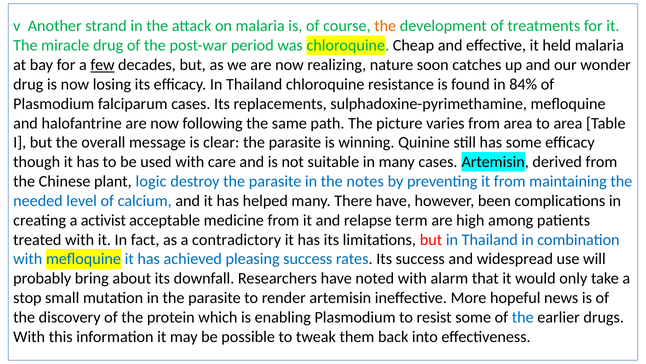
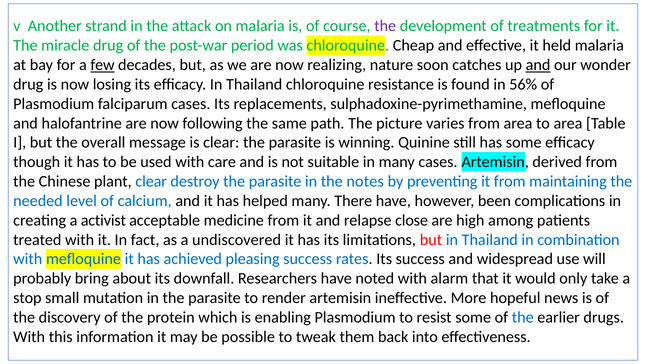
the at (385, 26) colour: orange -> purple
and at (538, 65) underline: none -> present
84%: 84% -> 56%
plant logic: logic -> clear
term: term -> close
contradictory: contradictory -> undiscovered
